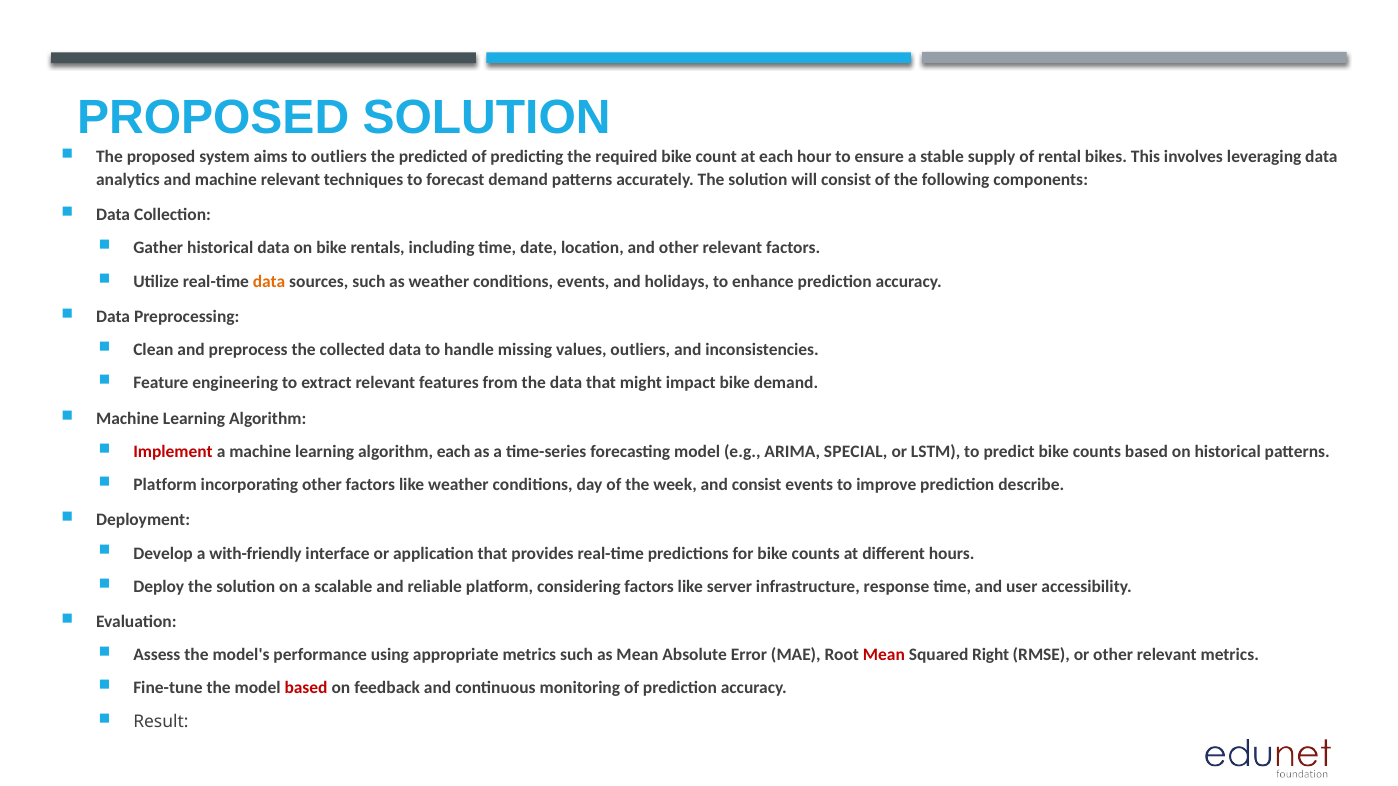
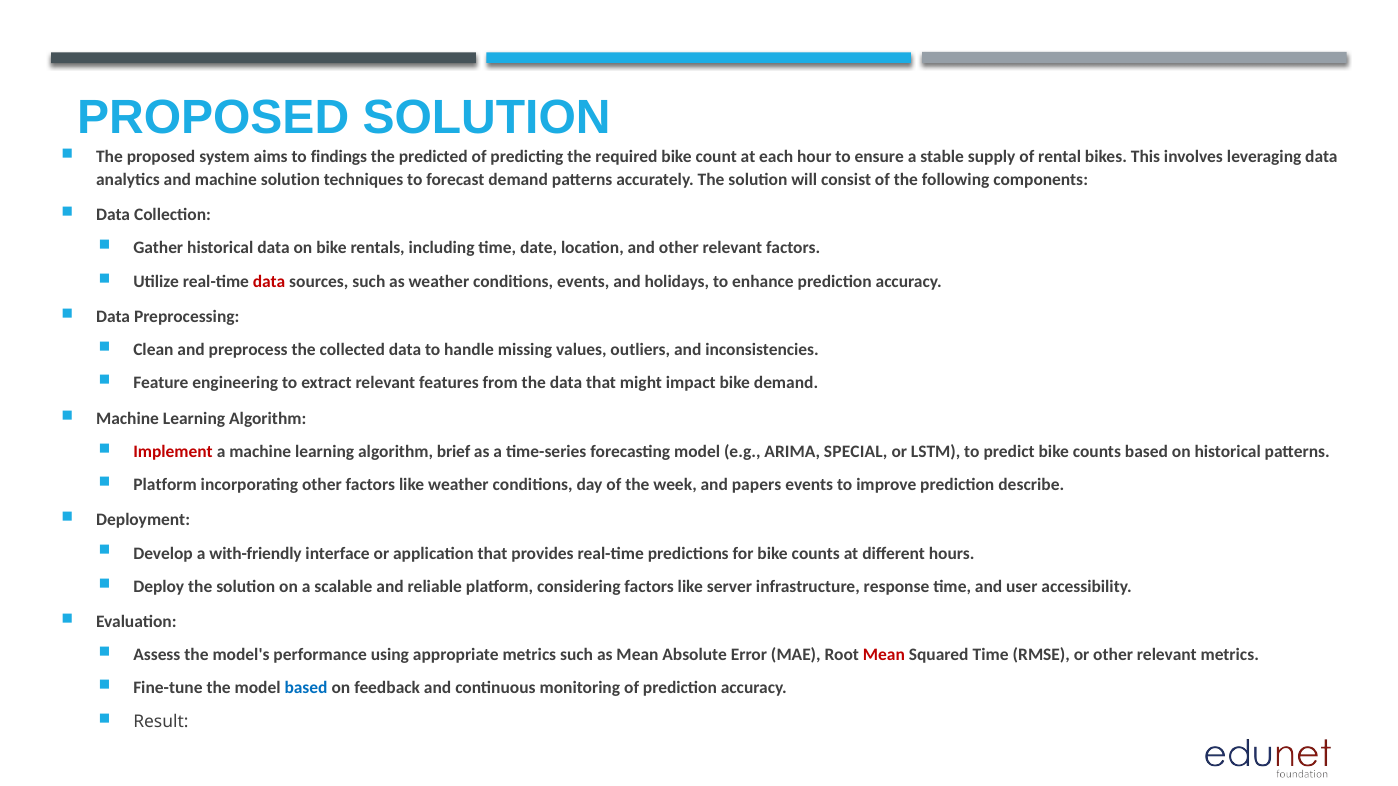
to outliers: outliers -> findings
machine relevant: relevant -> solution
data at (269, 282) colour: orange -> red
algorithm each: each -> brief
and consist: consist -> papers
Squared Right: Right -> Time
based at (306, 689) colour: red -> blue
